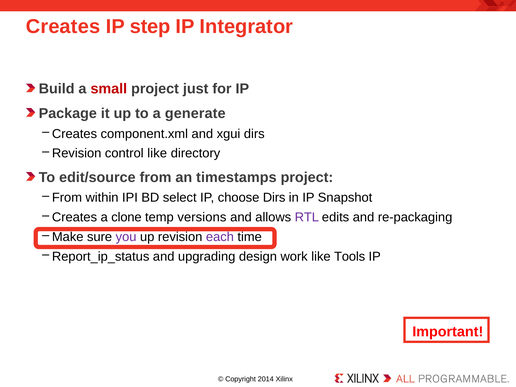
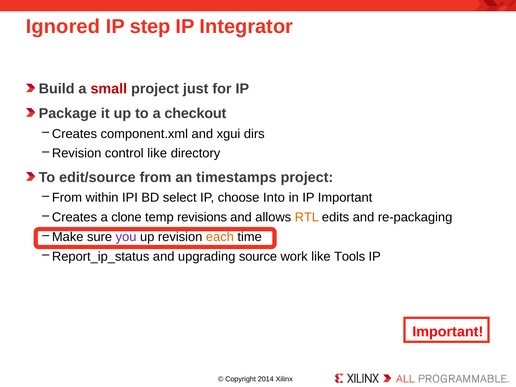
Creates at (63, 27): Creates -> Ignored
generate: generate -> checkout
choose Dirs: Dirs -> Into
IP Snapshot: Snapshot -> Important
versions: versions -> revisions
RTL colour: purple -> orange
each colour: purple -> orange
design: design -> source
